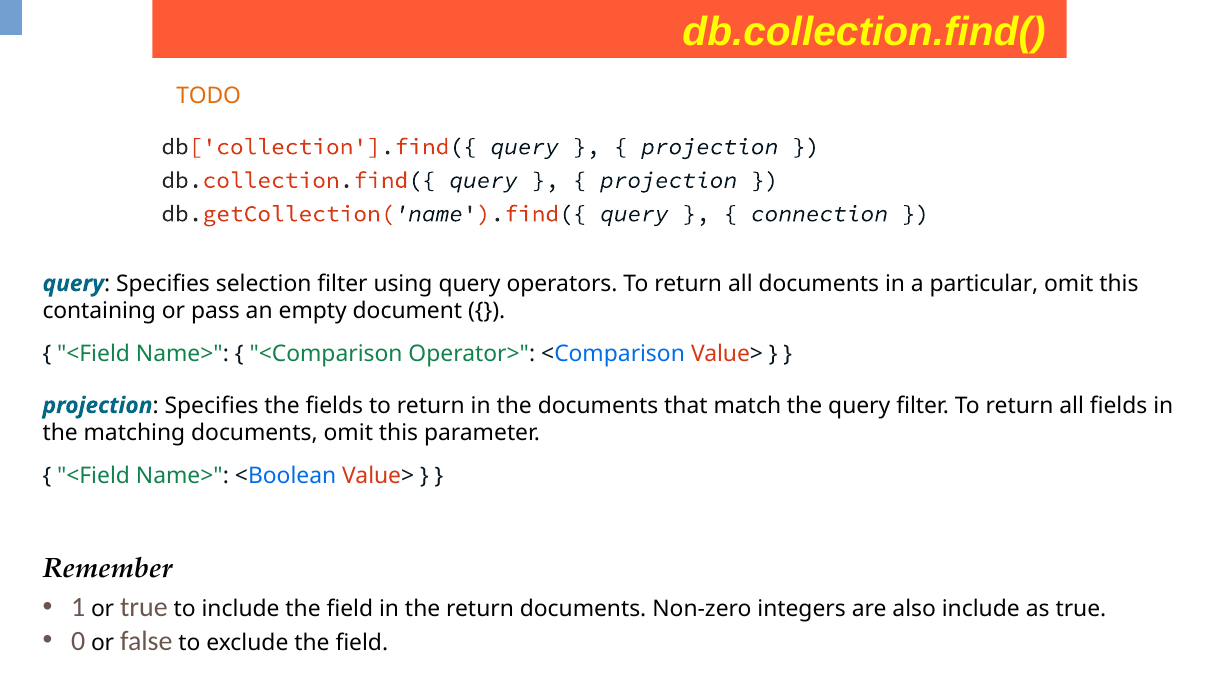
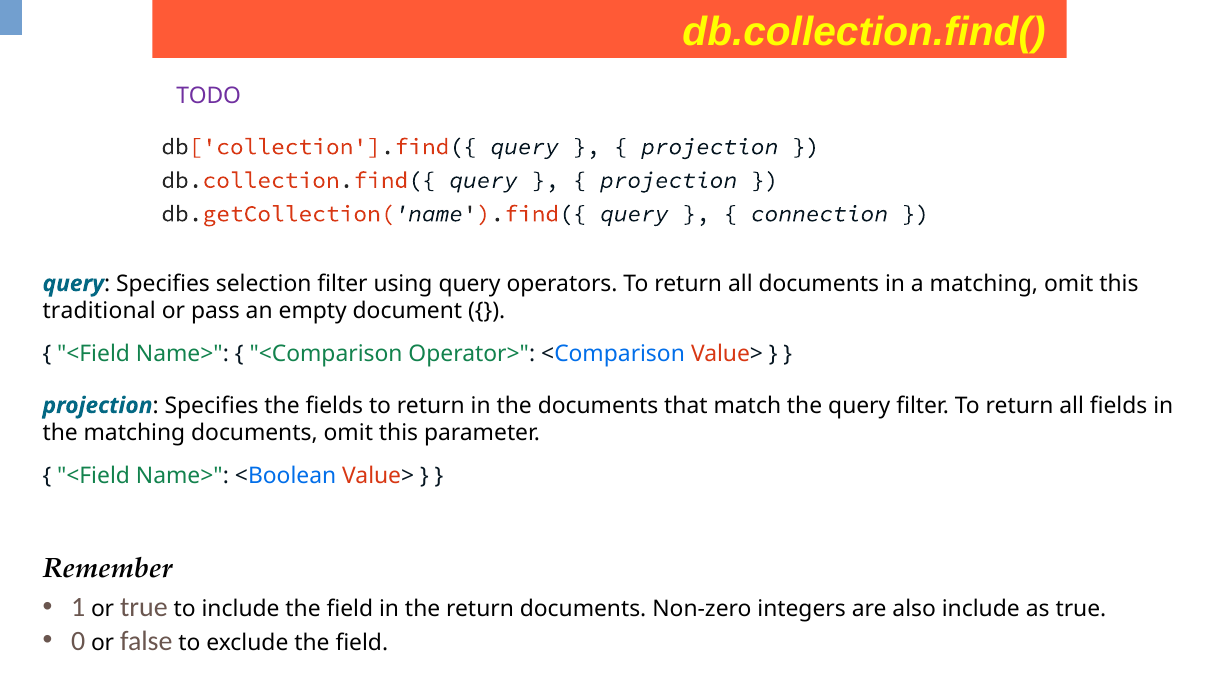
TODO colour: orange -> purple
a particular: particular -> matching
containing: containing -> traditional
